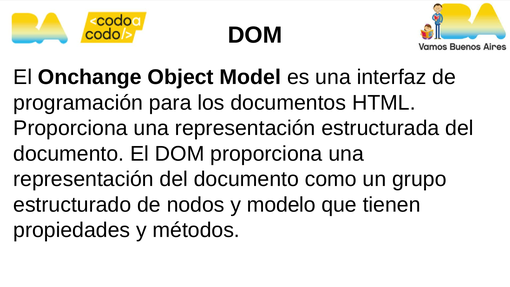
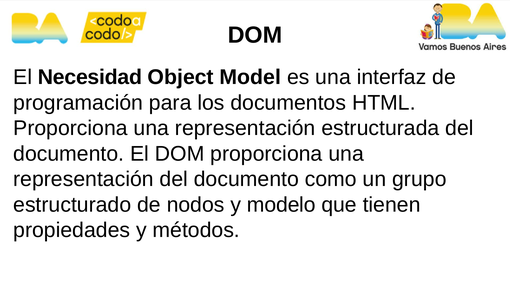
Onchange: Onchange -> Necesidad
